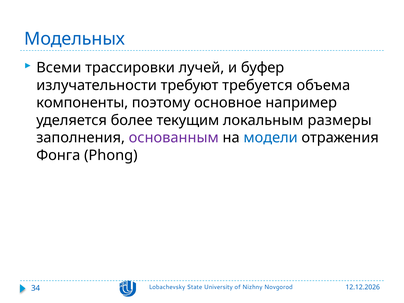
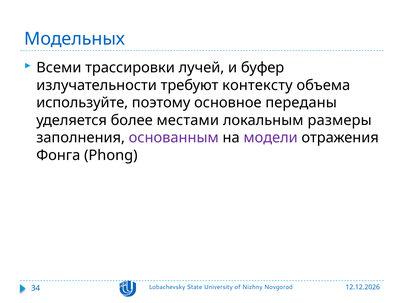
требуется: требуется -> контексту
компоненты: компоненты -> используйте
например: например -> переданы
текущим: текущим -> местами
модели colour: blue -> purple
